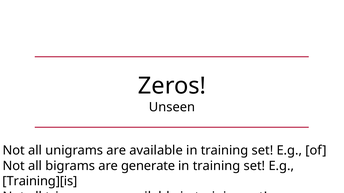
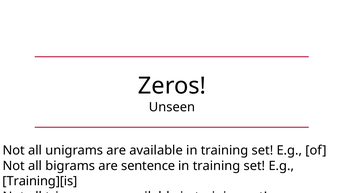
generate: generate -> sentence
